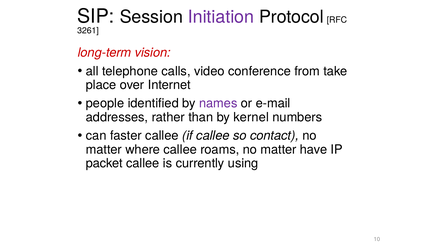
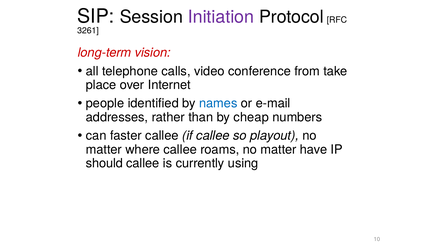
names colour: purple -> blue
kernel: kernel -> cheap
contact: contact -> playout
packet: packet -> should
